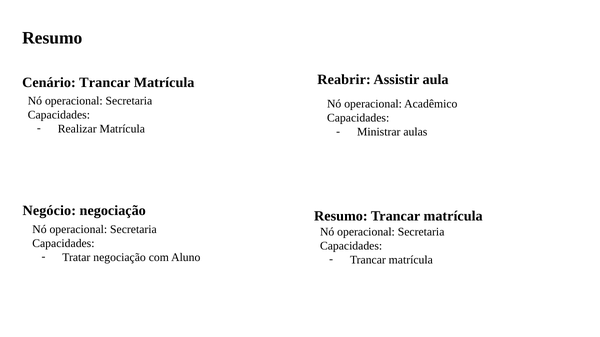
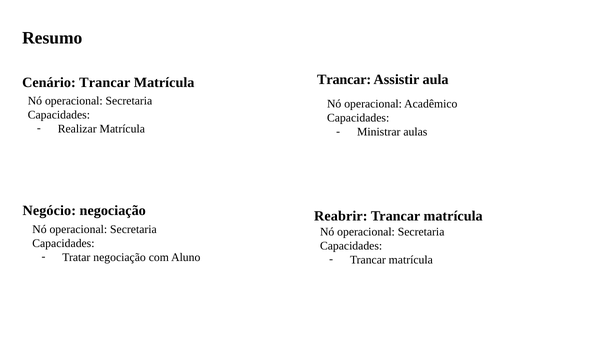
Reabrir at (344, 79): Reabrir -> Trancar
Resumo at (341, 216): Resumo -> Reabrir
